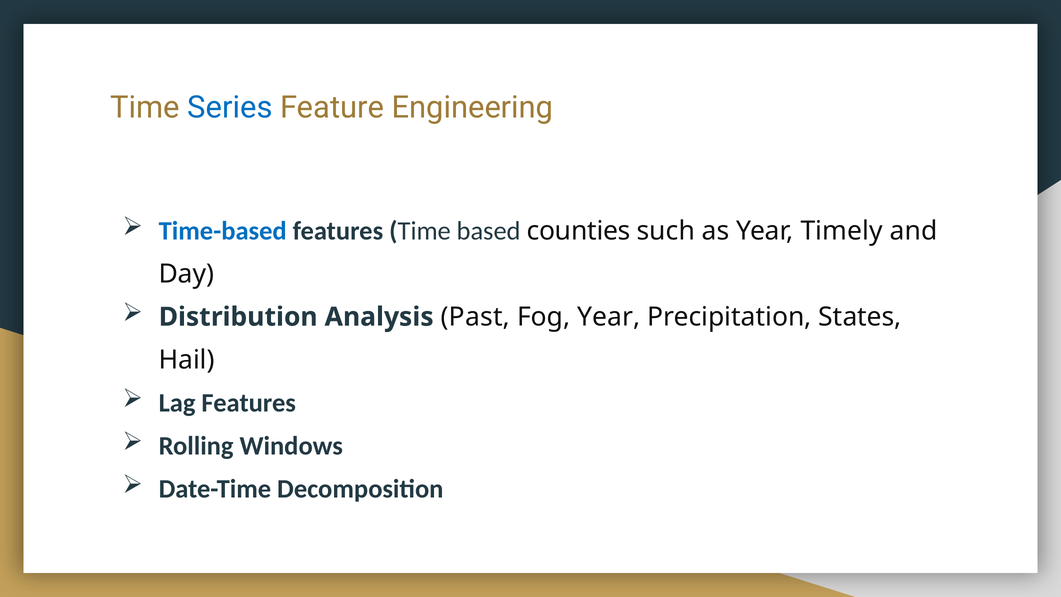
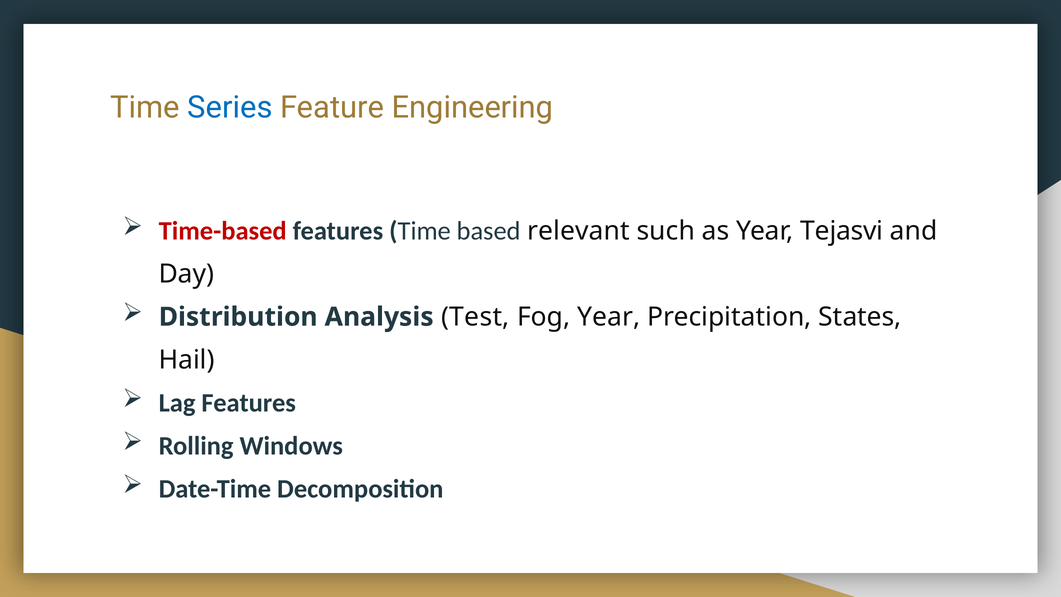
Time-based colour: blue -> red
counties: counties -> relevant
Timely: Timely -> Tejasvi
Past: Past -> Test
